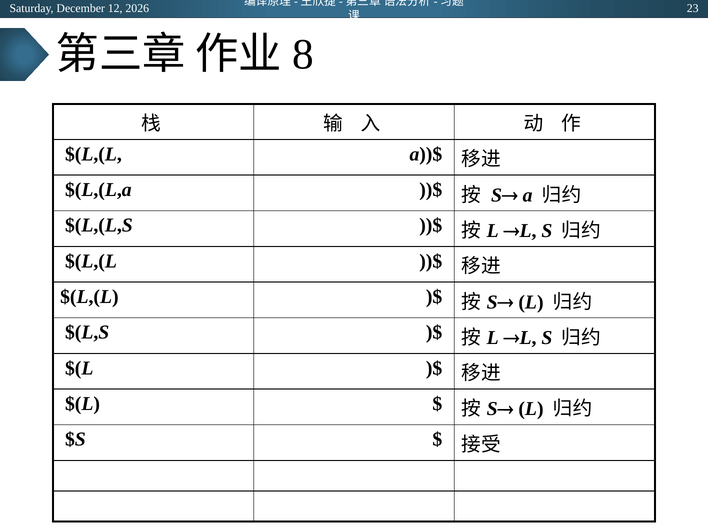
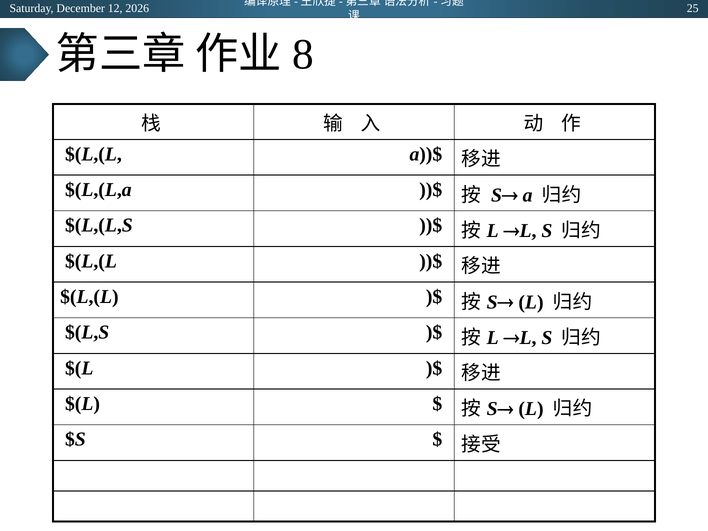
23: 23 -> 25
